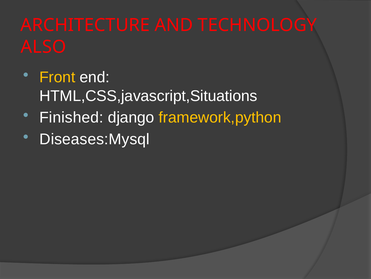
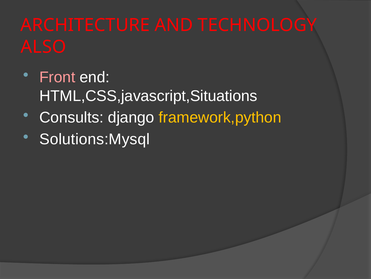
Front colour: yellow -> pink
Finished: Finished -> Consults
Diseases:Mysql: Diseases:Mysql -> Solutions:Mysql
